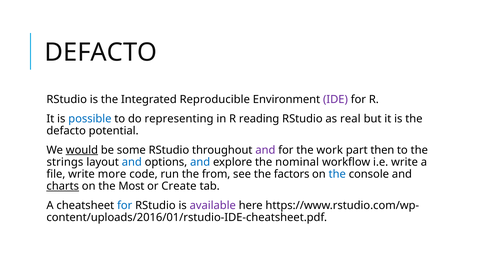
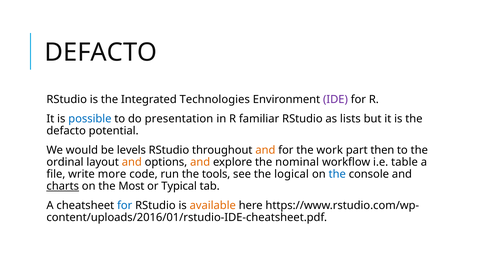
Reproducible: Reproducible -> Technologies
representing: representing -> presentation
reading: reading -> familiar
real: real -> lists
would underline: present -> none
some: some -> levels
and at (265, 150) colour: purple -> orange
strings: strings -> ordinal
and at (132, 162) colour: blue -> orange
and at (200, 162) colour: blue -> orange
i.e write: write -> table
from: from -> tools
factors: factors -> logical
Create: Create -> Typical
available colour: purple -> orange
